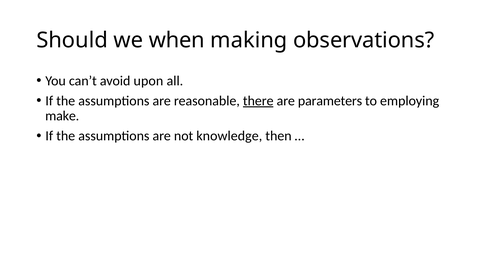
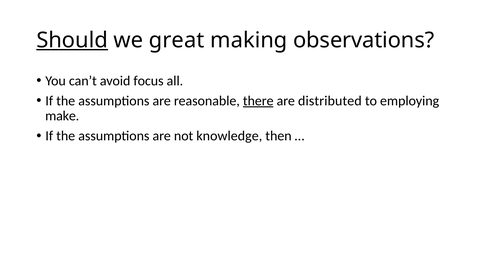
Should underline: none -> present
when: when -> great
upon: upon -> focus
parameters: parameters -> distributed
